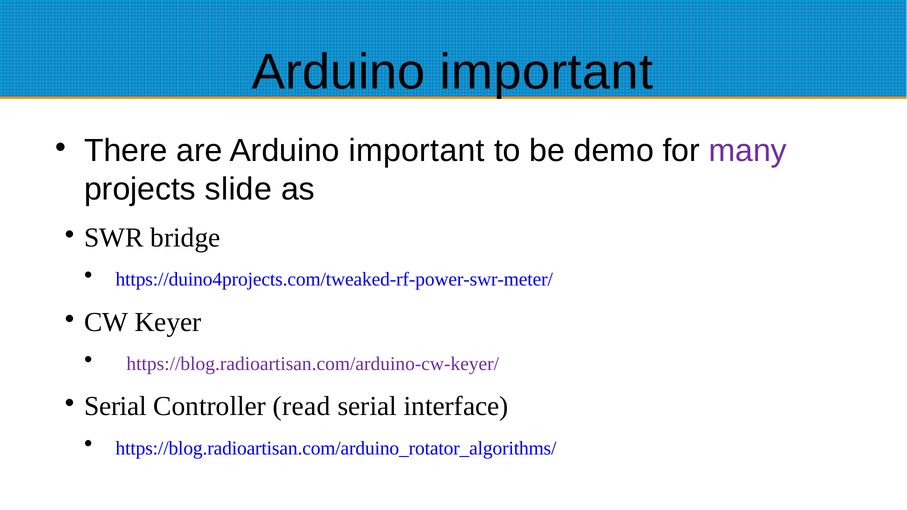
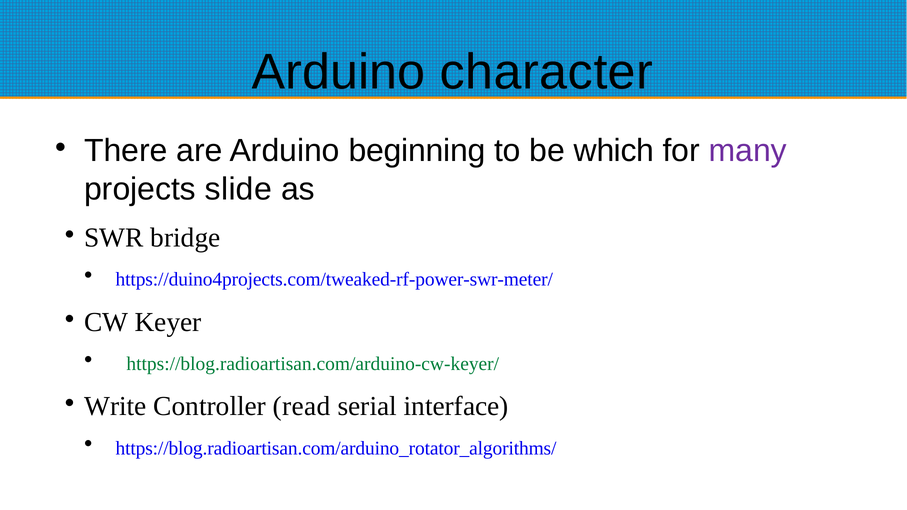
important at (546, 72): important -> character
are Arduino important: important -> beginning
demo: demo -> which
https://blog.radioartisan.com/arduino-cw-keyer/ colour: purple -> green
Serial at (116, 406): Serial -> Write
